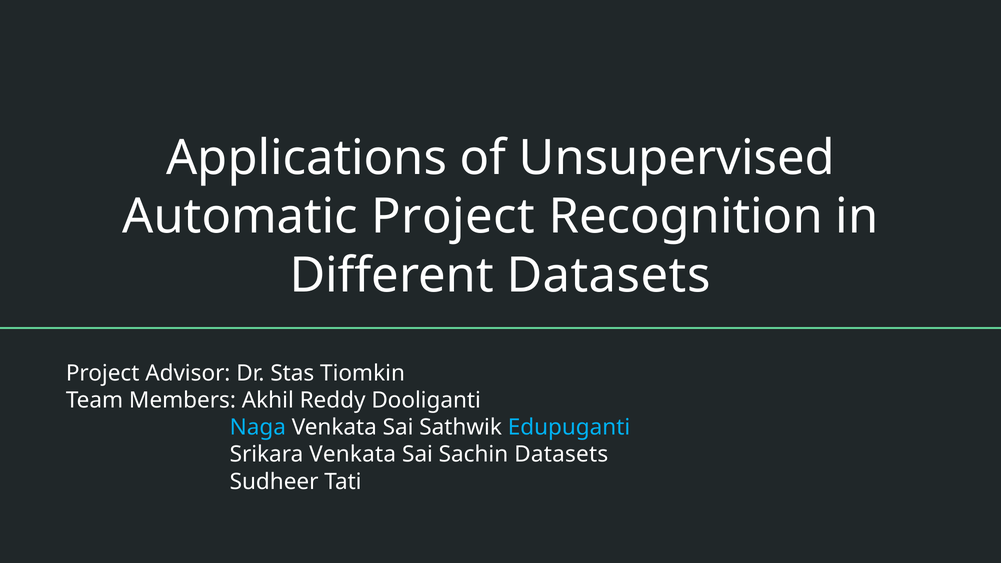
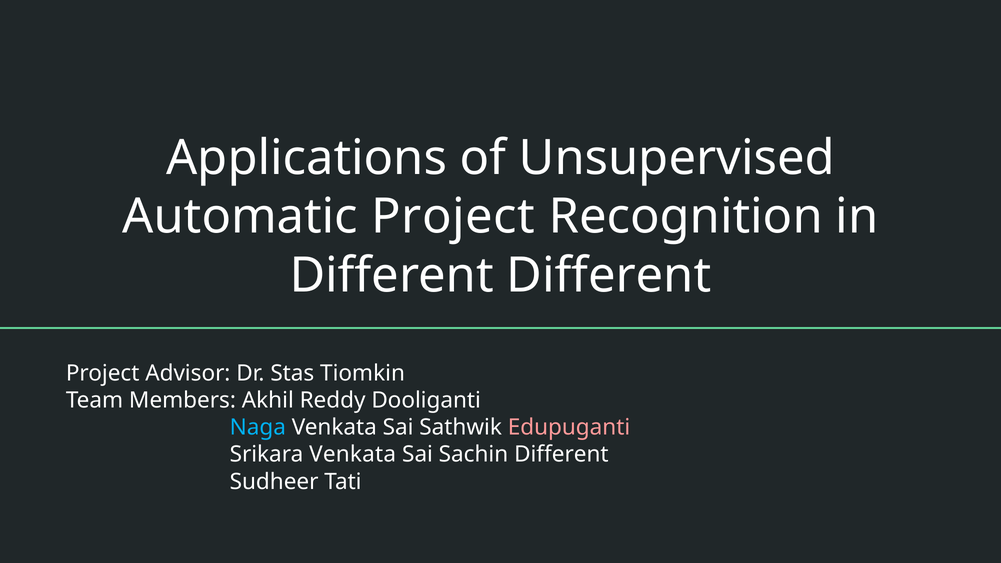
Different Datasets: Datasets -> Different
Edupuganti colour: light blue -> pink
Sachin Datasets: Datasets -> Different
